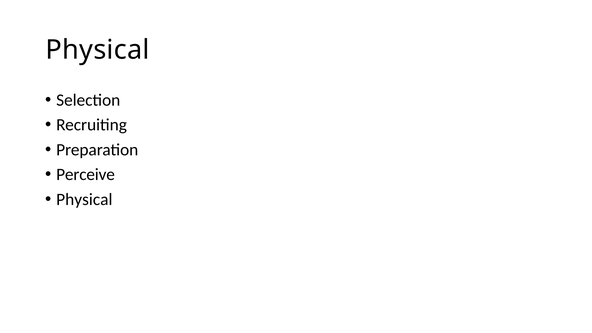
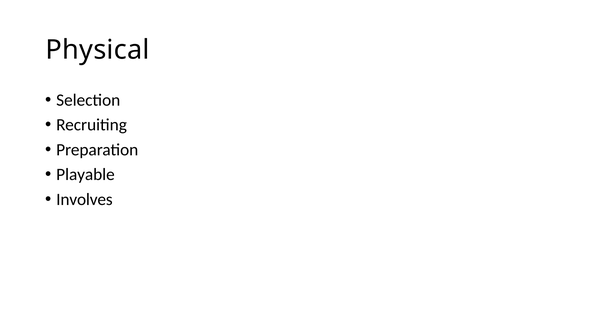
Perceive: Perceive -> Playable
Physical at (84, 199): Physical -> Involves
